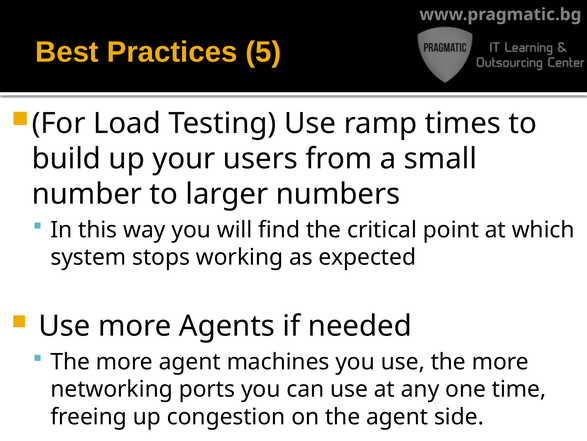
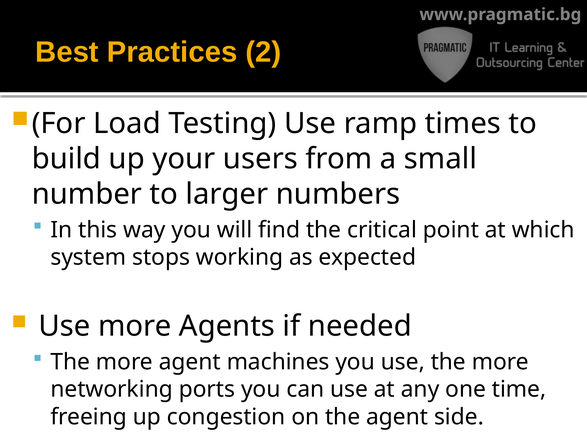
5: 5 -> 2
